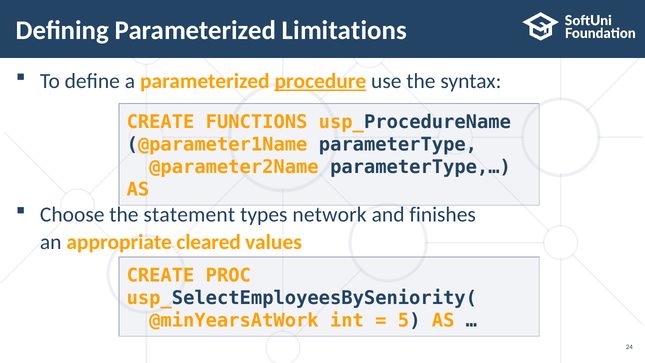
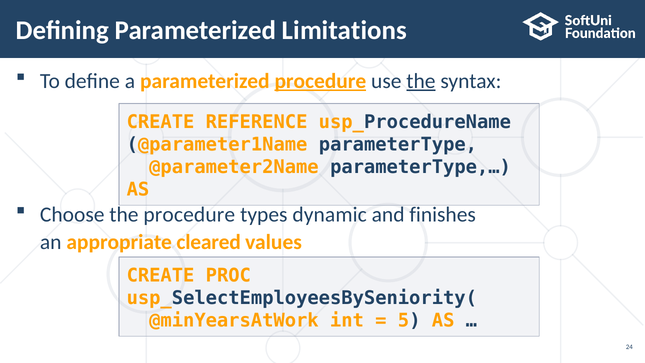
the at (421, 81) underline: none -> present
FUNCTIONS: FUNCTIONS -> REFERENCE
the statement: statement -> procedure
network: network -> dynamic
